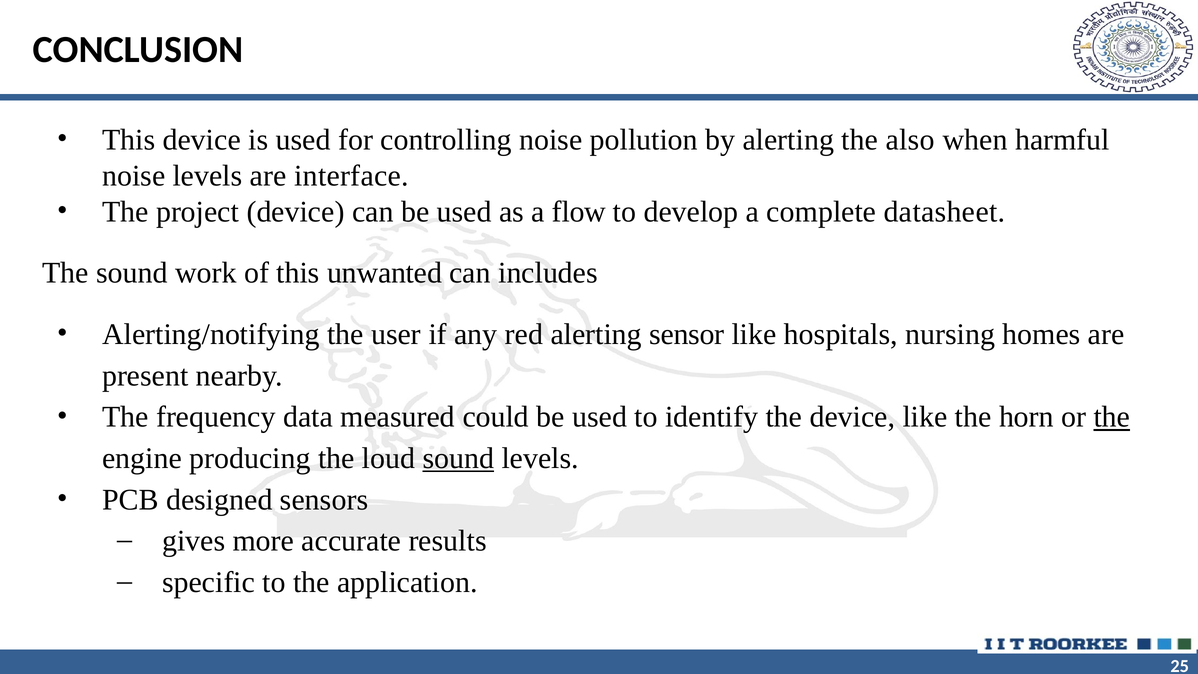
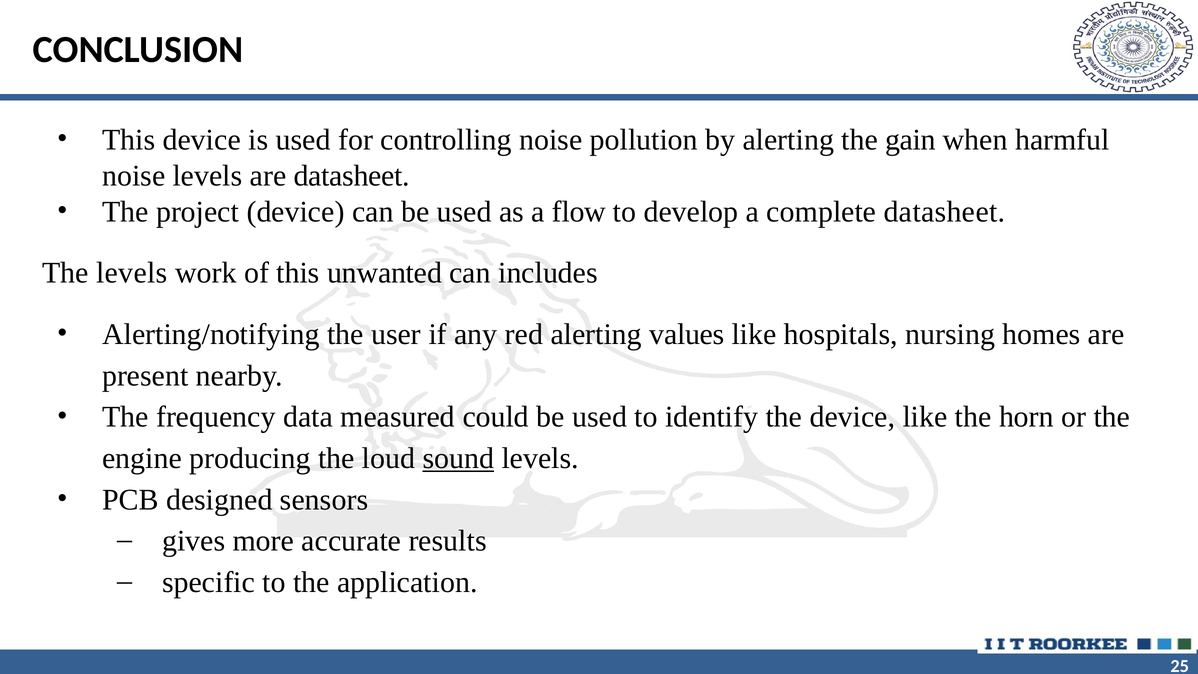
also: also -> gain
are interface: interface -> datasheet
The sound: sound -> levels
sensor: sensor -> values
the at (1112, 417) underline: present -> none
